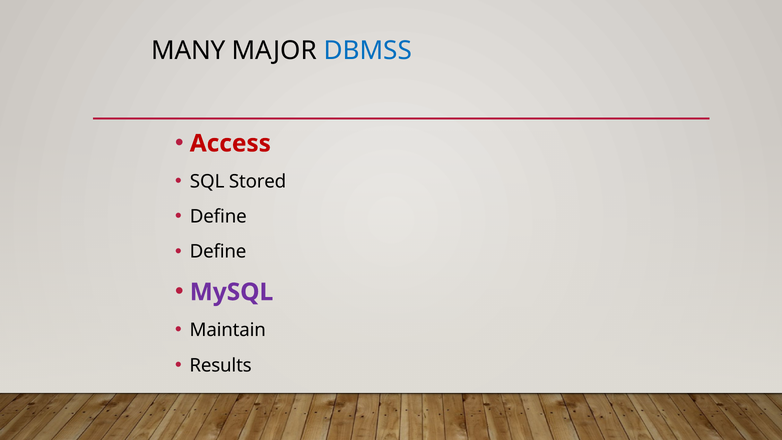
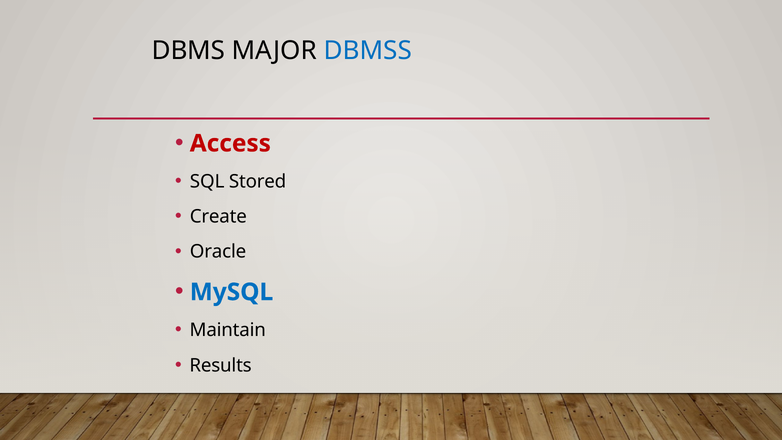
MANY: MANY -> DBMS
Define at (218, 217): Define -> Create
Define at (218, 252): Define -> Oracle
MySQL colour: purple -> blue
